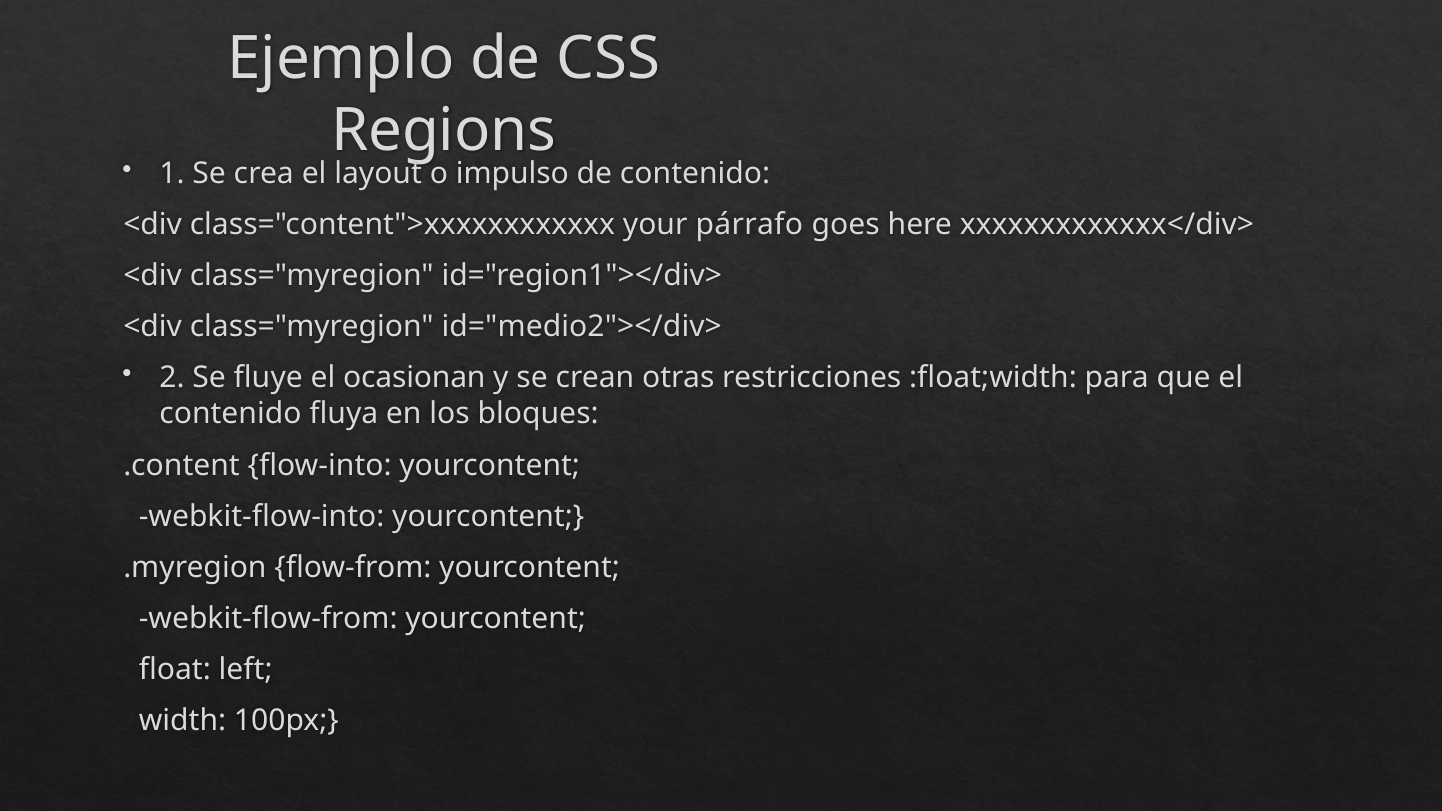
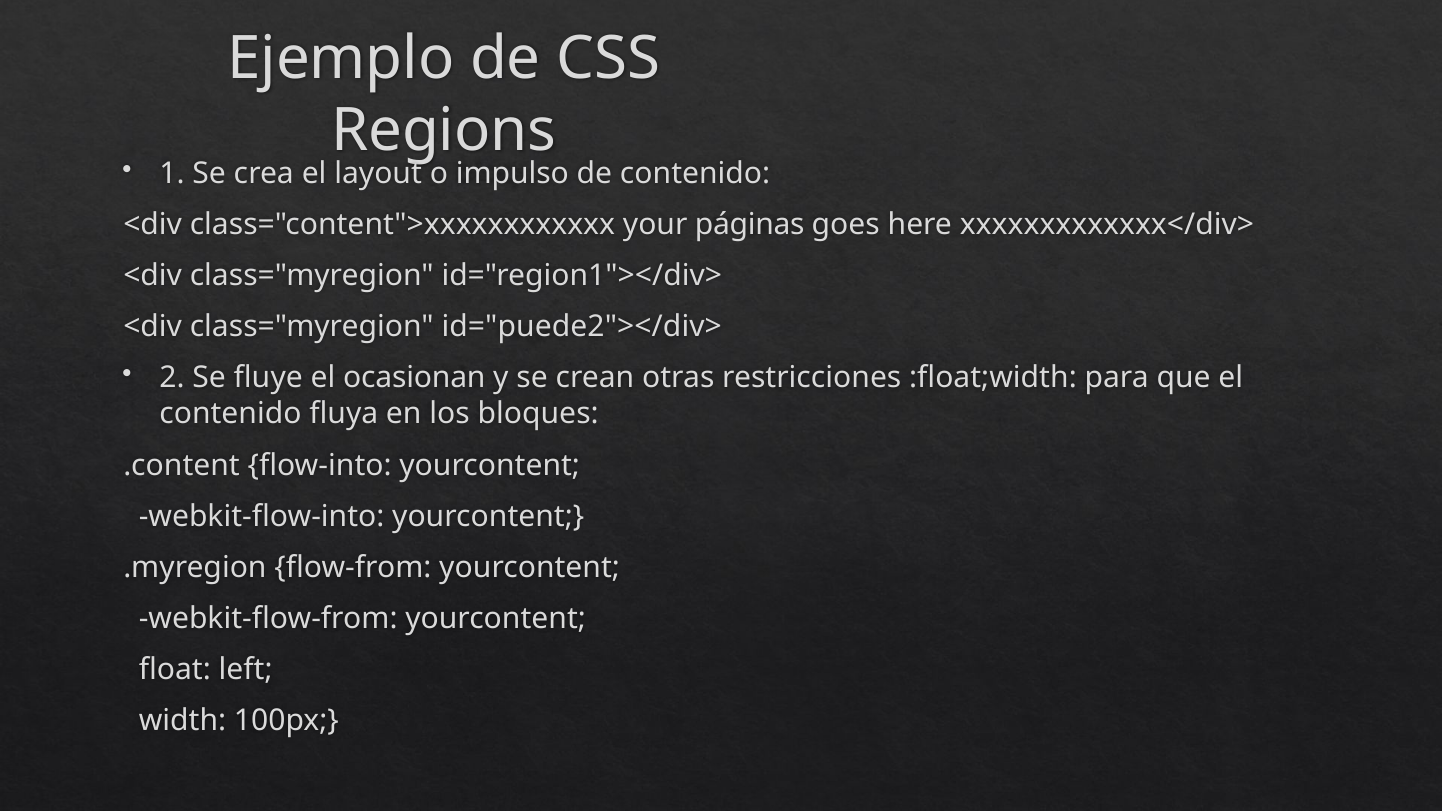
párrafo: párrafo -> páginas
id="medio2"></div>: id="medio2"></div> -> id="puede2"></div>
